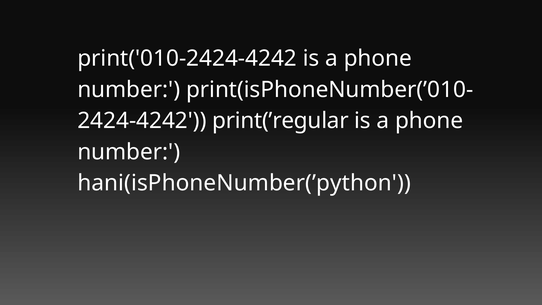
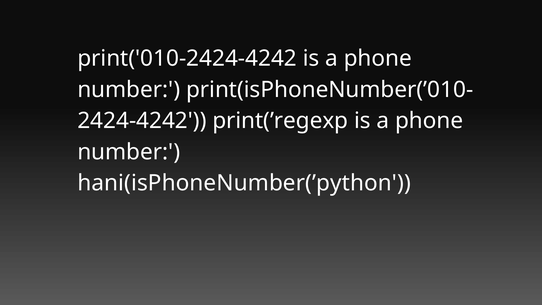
print(’regular: print(’regular -> print(’regexp
